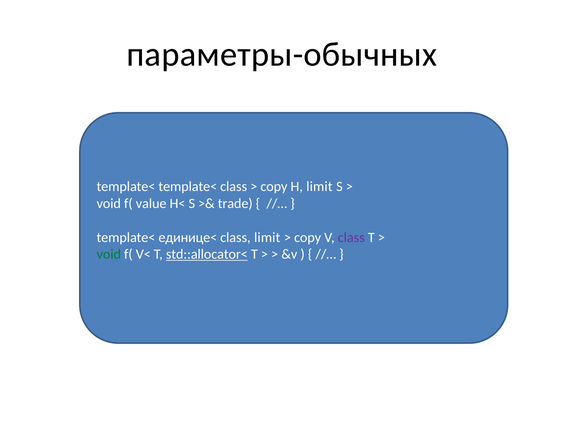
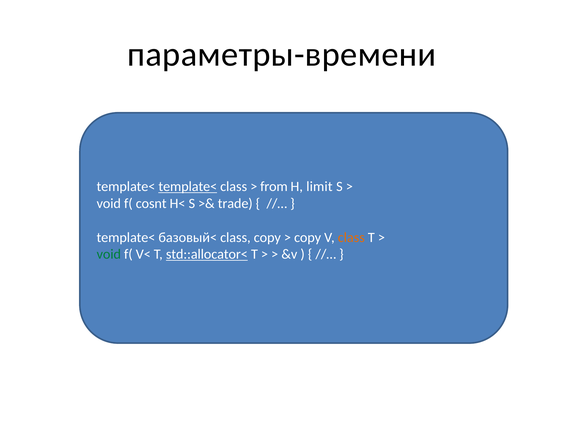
параметры-обычных: параметры-обычных -> параметры-времени
template< at (188, 187) underline: none -> present
copy at (274, 187): copy -> from
value: value -> cosnt
единице<: единице< -> базовый<
class limit: limit -> copy
class at (351, 237) colour: purple -> orange
